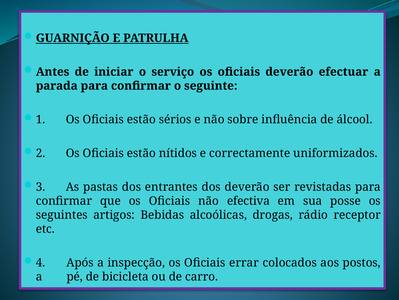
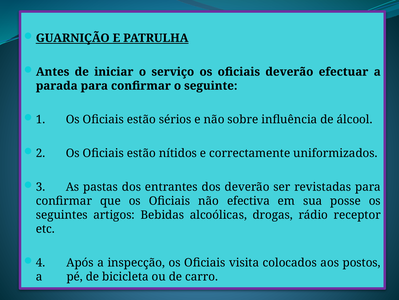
errar: errar -> visita
